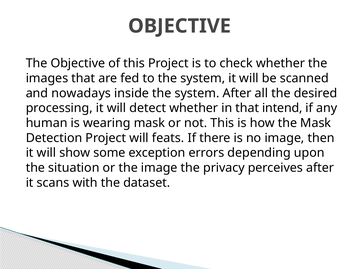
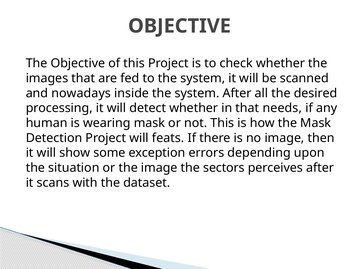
intend: intend -> needs
privacy: privacy -> sectors
